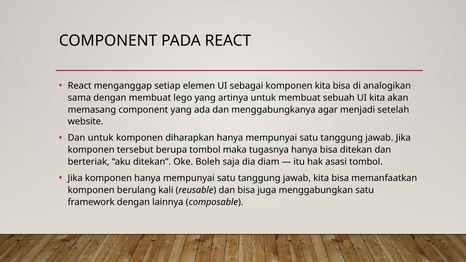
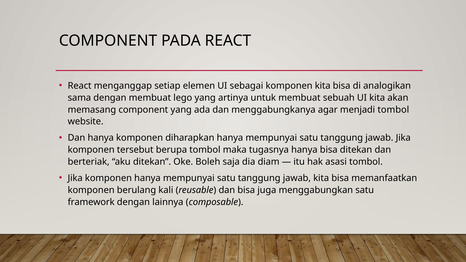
menjadi setelah: setelah -> tombol
Dan untuk: untuk -> hanya
